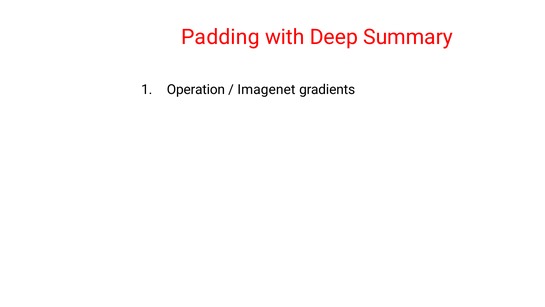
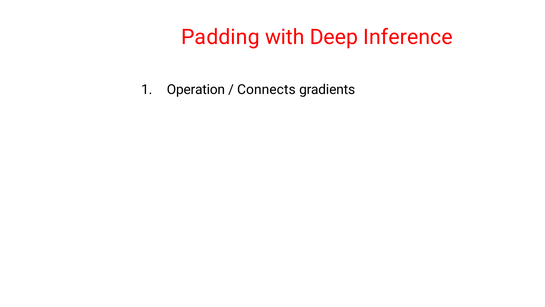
Summary: Summary -> Inference
Imagenet: Imagenet -> Connects
